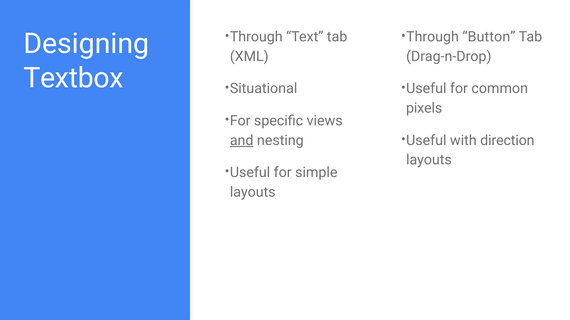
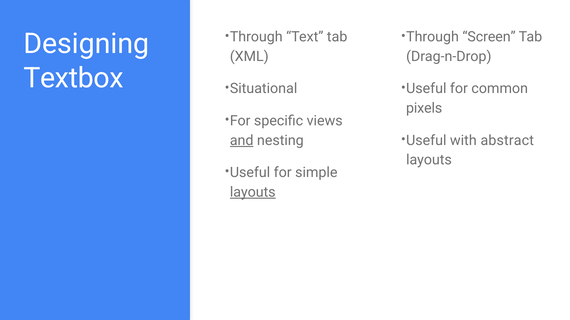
Button: Button -> Screen
direction: direction -> abstract
layouts at (253, 192) underline: none -> present
